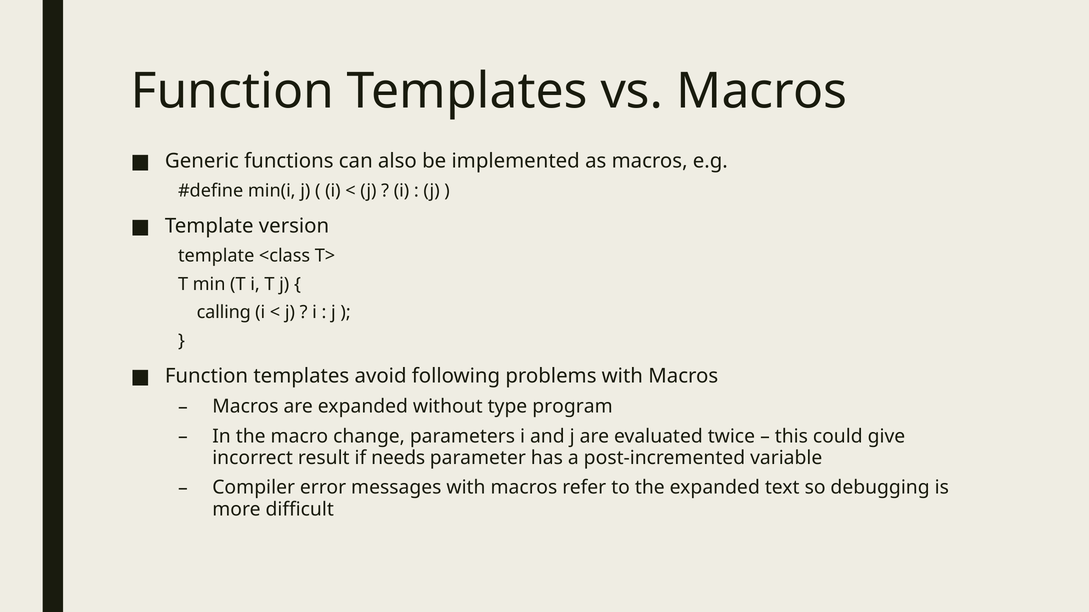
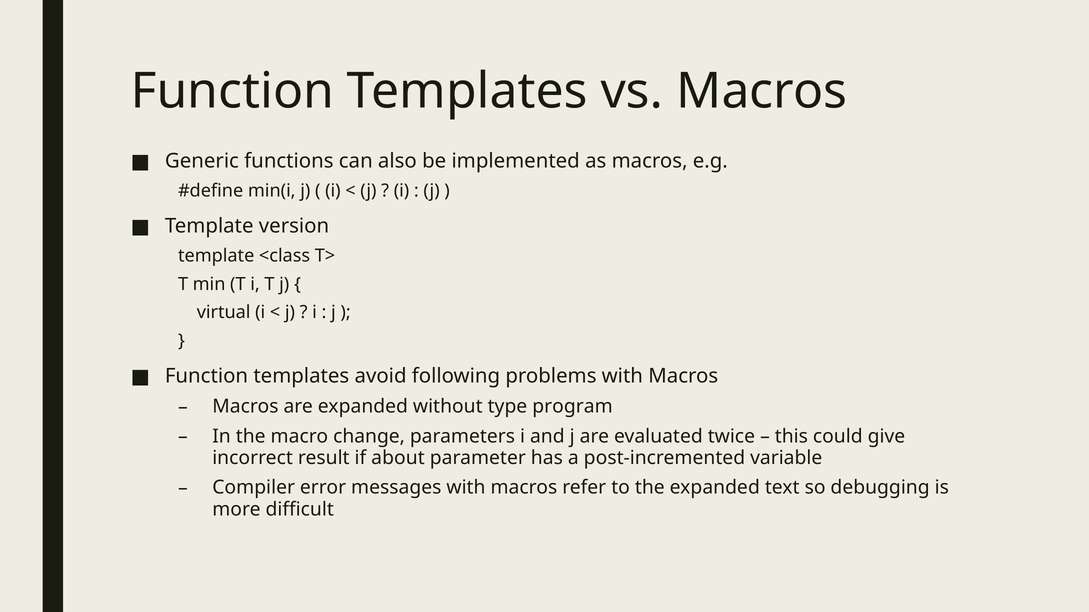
calling: calling -> virtual
needs: needs -> about
